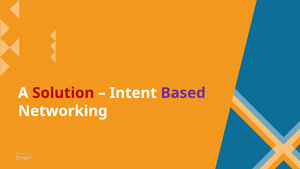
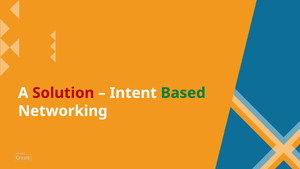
Based colour: purple -> green
